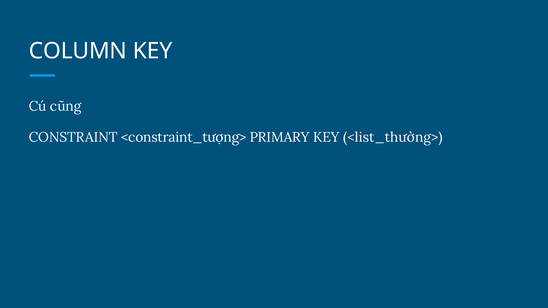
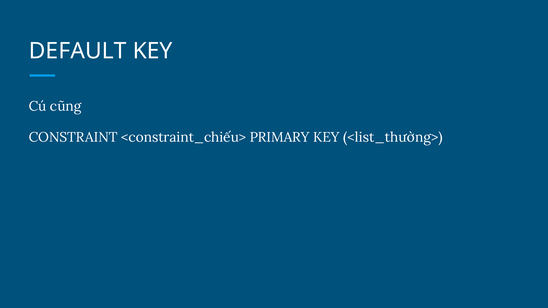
COLUMN: COLUMN -> DEFAULT
<constraint_tượng>: <constraint_tượng> -> <constraint_chiếu>
